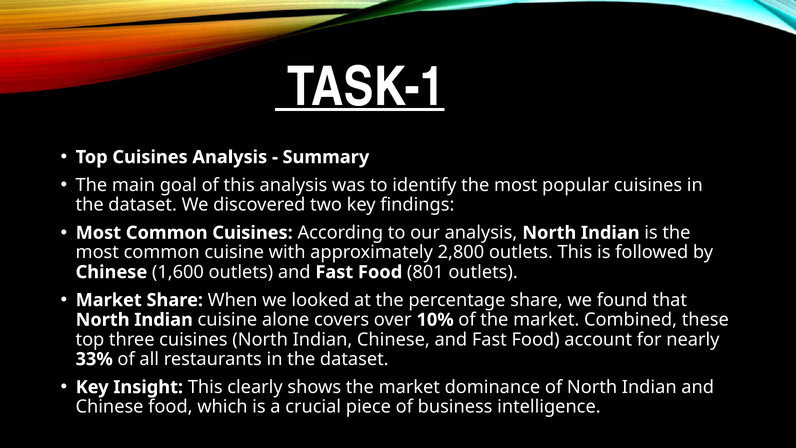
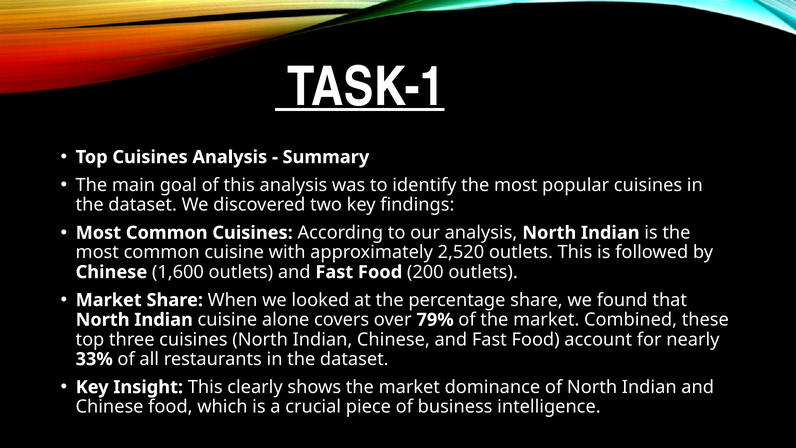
2,800: 2,800 -> 2,520
801: 801 -> 200
10%: 10% -> 79%
